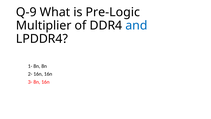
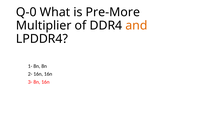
Q-9: Q-9 -> Q-0
Pre-Logic: Pre-Logic -> Pre-More
and colour: blue -> orange
